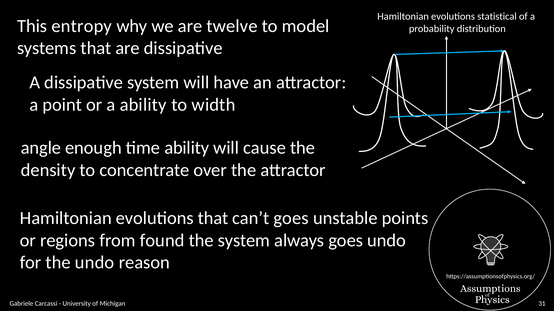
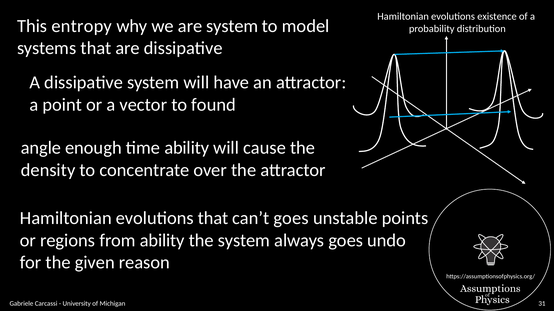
statistical: statistical -> existence
are twelve: twelve -> system
a ability: ability -> vector
width: width -> found
from found: found -> ability
the undo: undo -> given
